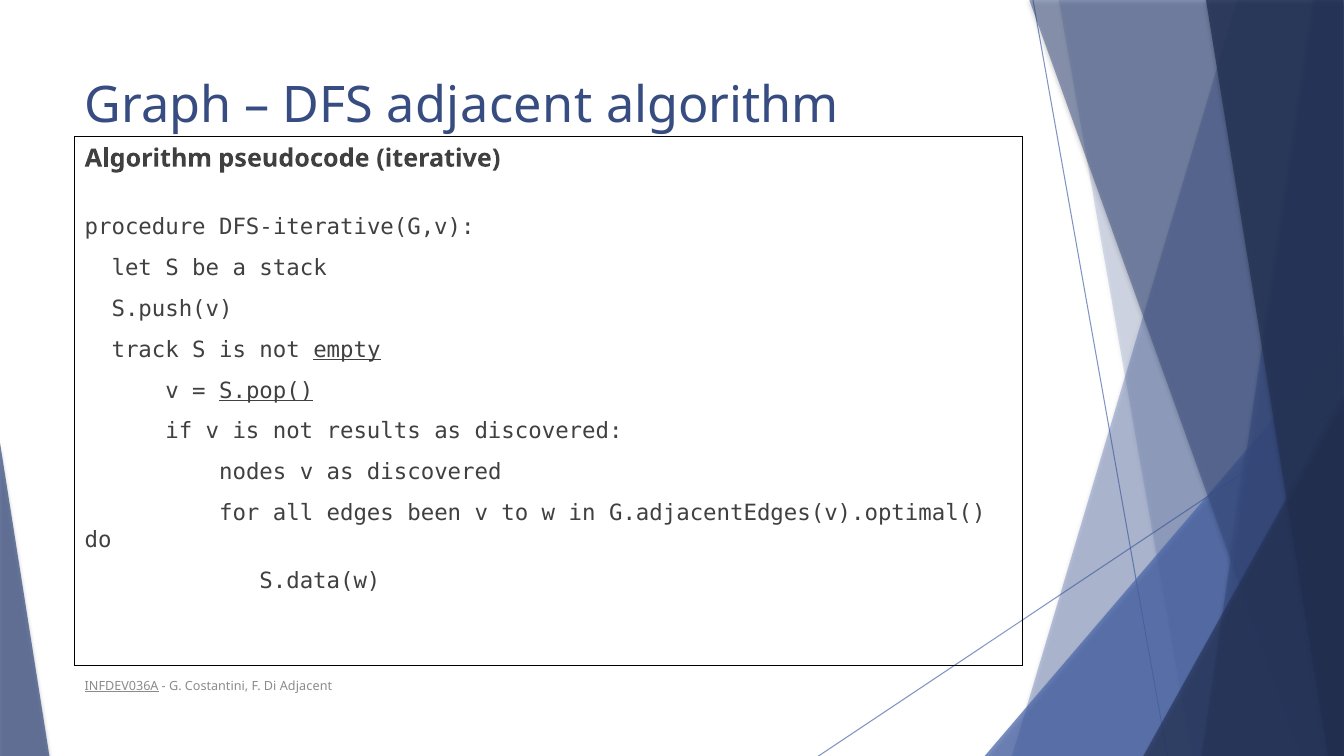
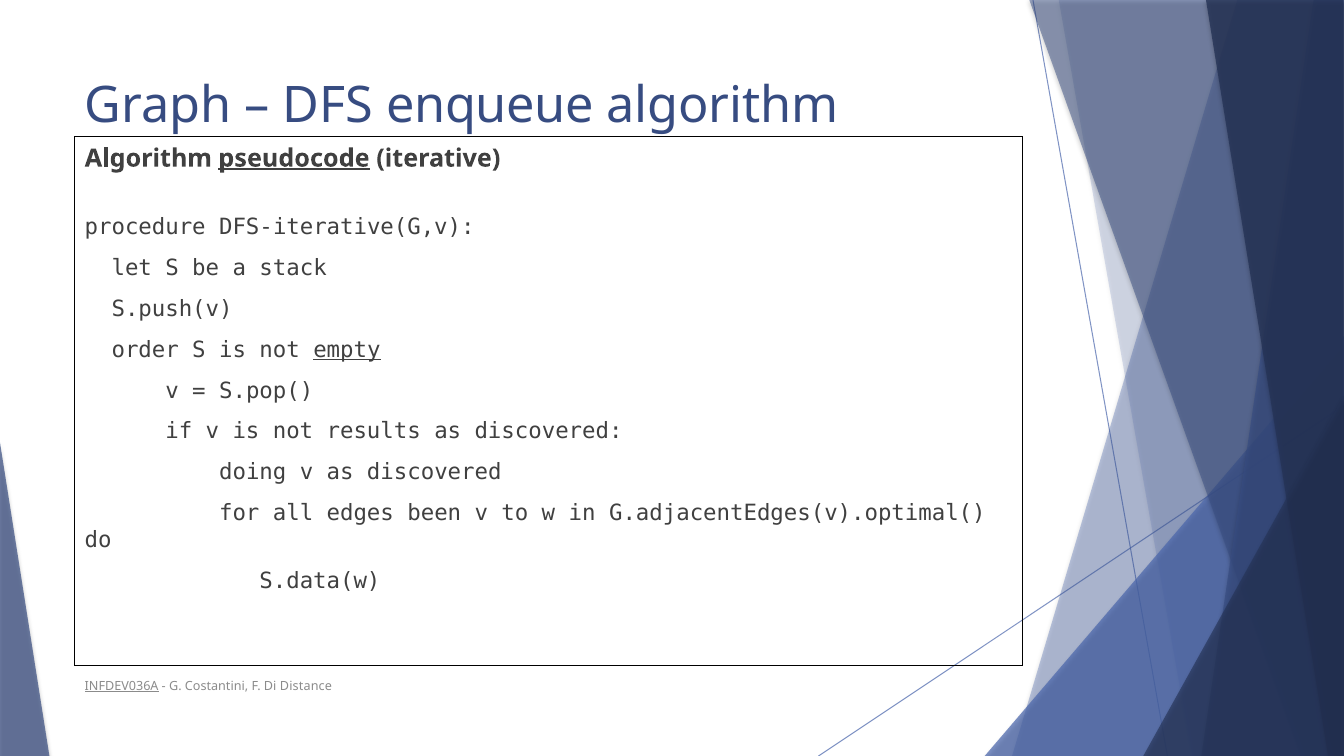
DFS adjacent: adjacent -> enqueue
pseudocode underline: none -> present
track: track -> order
S.pop( underline: present -> none
nodes: nodes -> doing
Di Adjacent: Adjacent -> Distance
